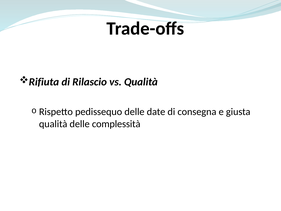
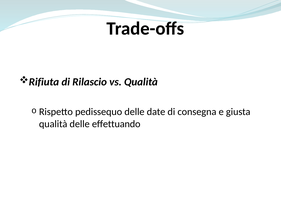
complessità: complessità -> effettuando
